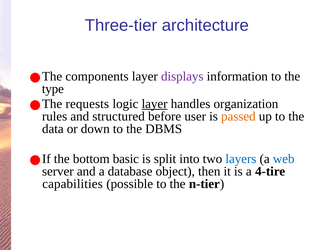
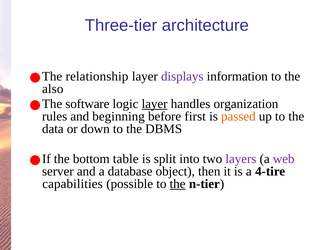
components: components -> relationship
type: type -> also
requests: requests -> software
structured: structured -> beginning
user: user -> first
basic: basic -> table
layers colour: blue -> purple
web colour: blue -> purple
the at (178, 184) underline: none -> present
